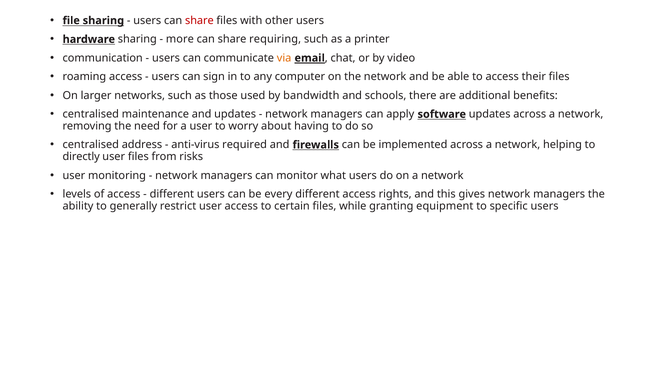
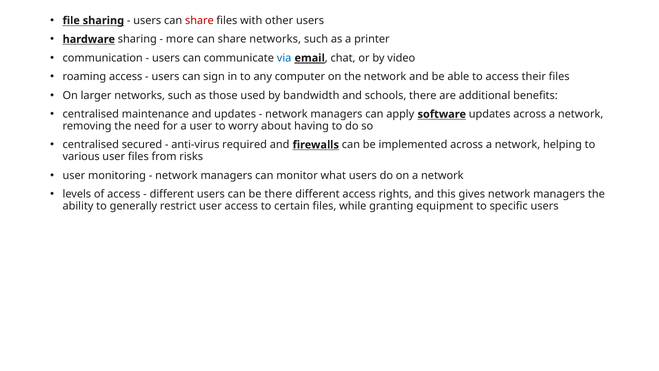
share requiring: requiring -> networks
via colour: orange -> blue
address: address -> secured
directly: directly -> various
be every: every -> there
